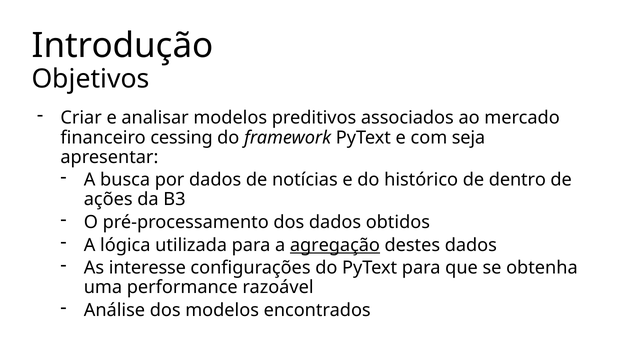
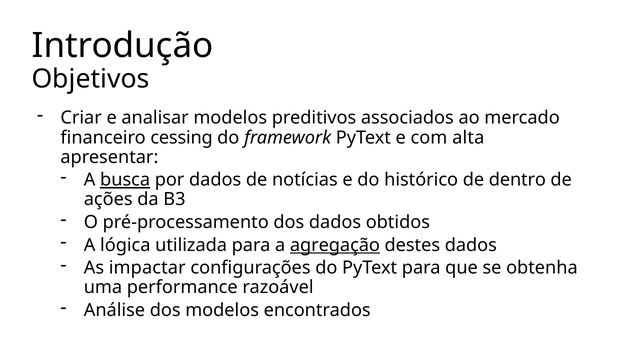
seja: seja -> alta
busca underline: none -> present
interesse: interesse -> impactar
